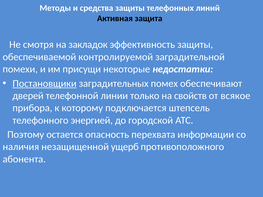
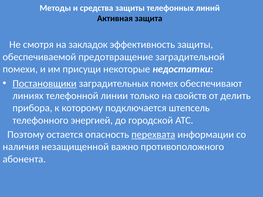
контролируемой: контролируемой -> предотвращение
дверей: дверей -> линиях
всякое: всякое -> делить
перехвата underline: none -> present
ущерб: ущерб -> важно
